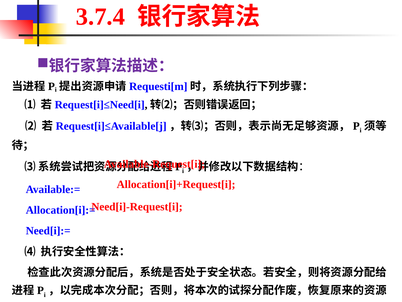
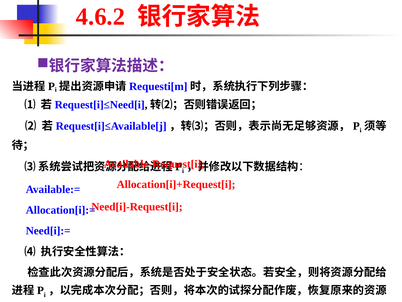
3.7.4: 3.7.4 -> 4.6.2
